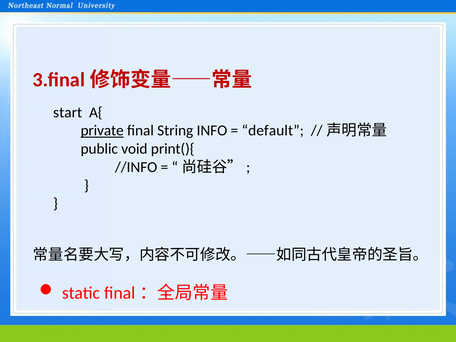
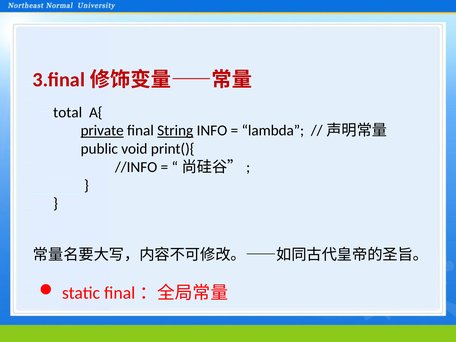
start: start -> total
String underline: none -> present
default: default -> lambda
